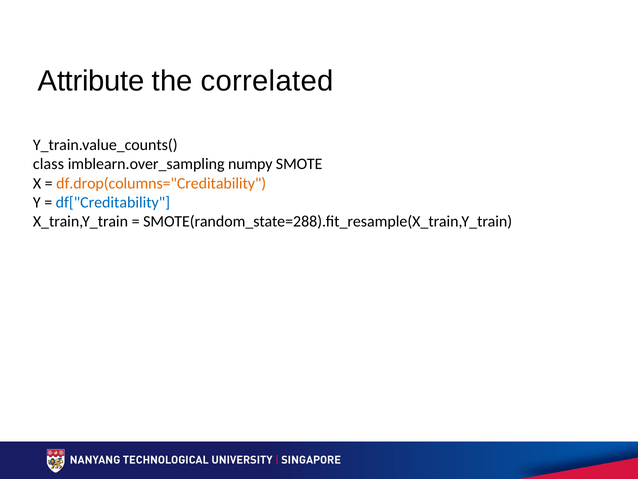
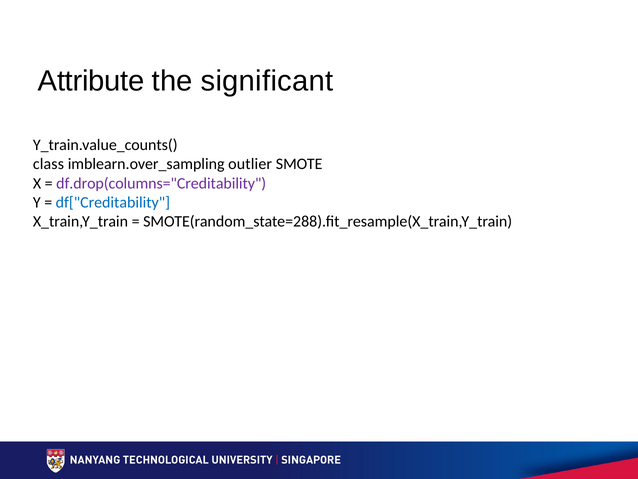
correlated: correlated -> significant
numpy: numpy -> outlier
df.drop(columns="Creditability colour: orange -> purple
